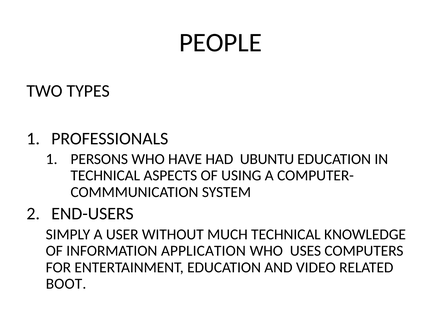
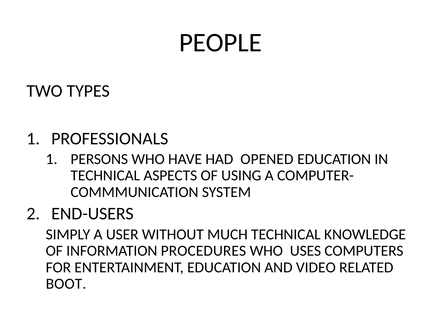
UBUNTU: UBUNTU -> OPENED
APPLICATION: APPLICATION -> PROCEDURES
